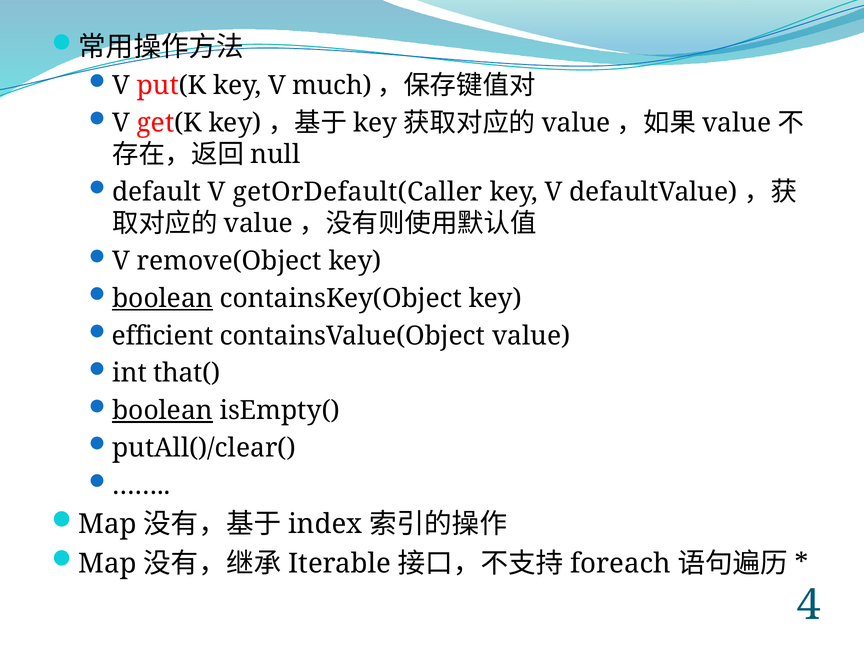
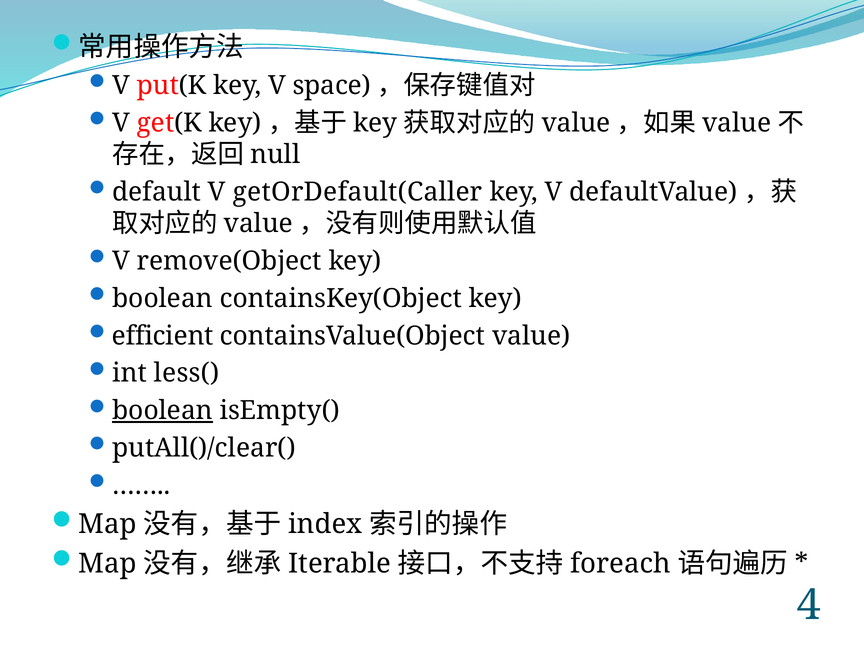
much: much -> space
boolean at (163, 298) underline: present -> none
that(: that( -> less(
